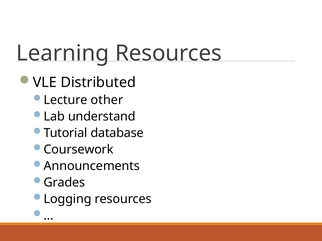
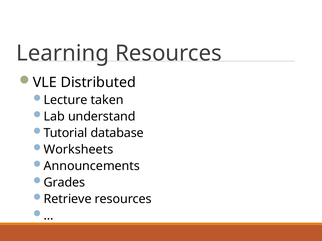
other: other -> taken
Coursework: Coursework -> Worksheets
Logging: Logging -> Retrieve
